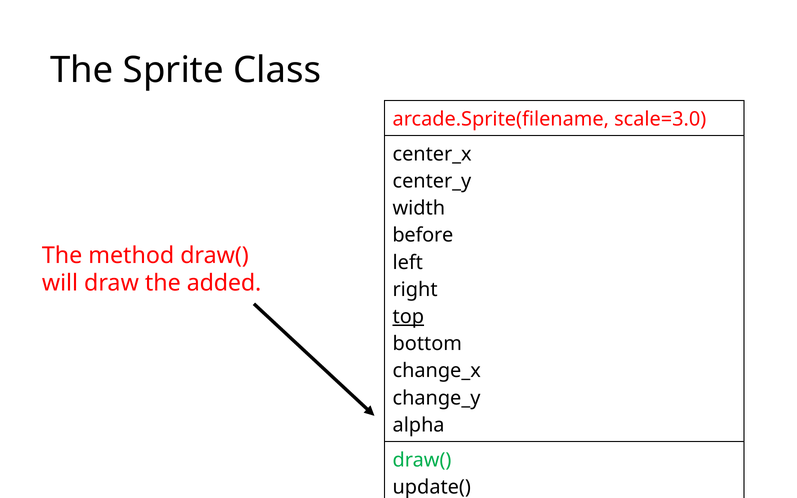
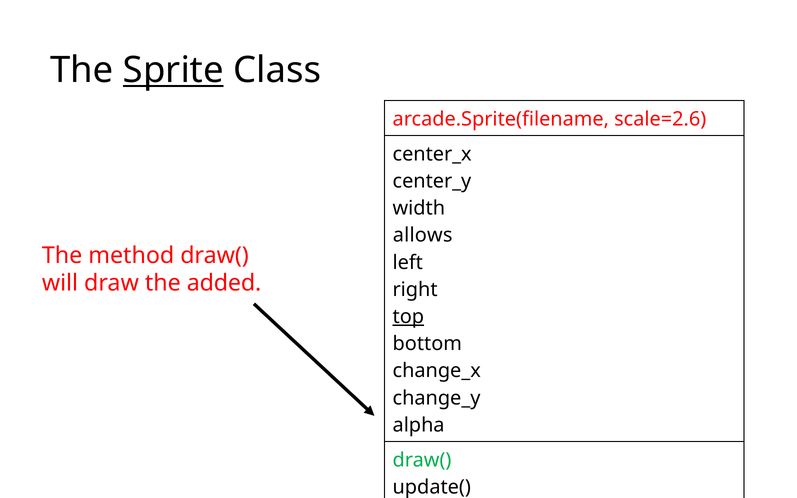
Sprite underline: none -> present
scale=3.0: scale=3.0 -> scale=2.6
before: before -> allows
